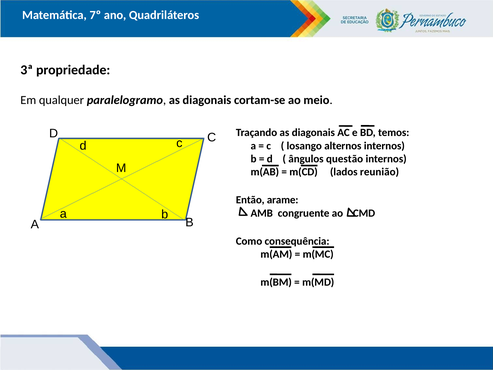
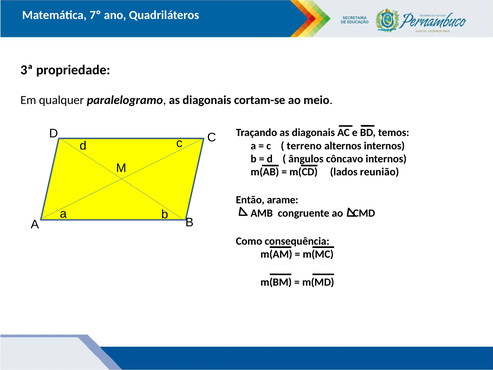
losango: losango -> terreno
questão: questão -> côncavo
